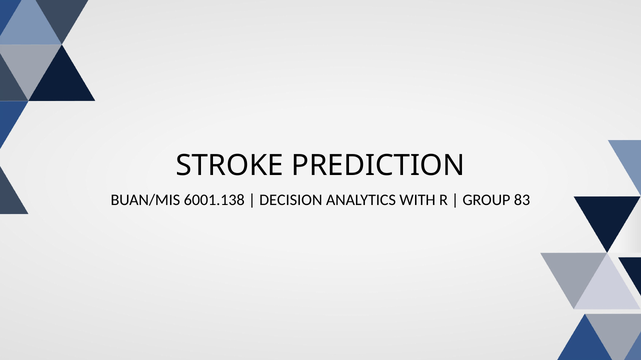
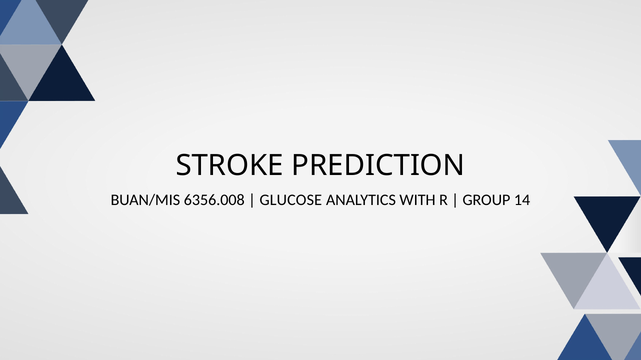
6001.138: 6001.138 -> 6356.008
DECISION: DECISION -> GLUCOSE
83: 83 -> 14
